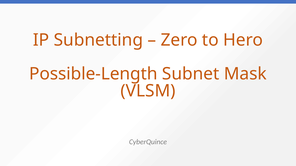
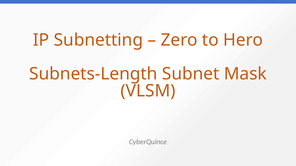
Possible-Length: Possible-Length -> Subnets-Length
